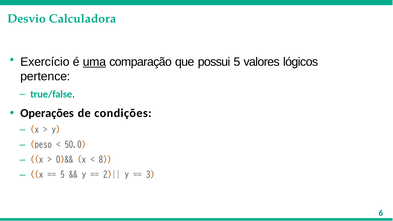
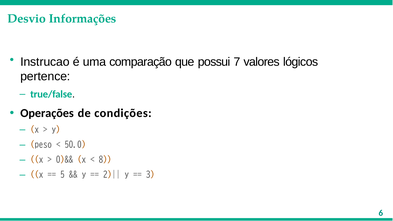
Calculadora: Calculadora -> Informações
Exercício: Exercício -> Instrucao
uma underline: present -> none
possui 5: 5 -> 7
